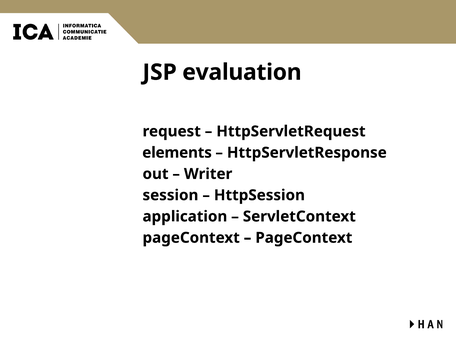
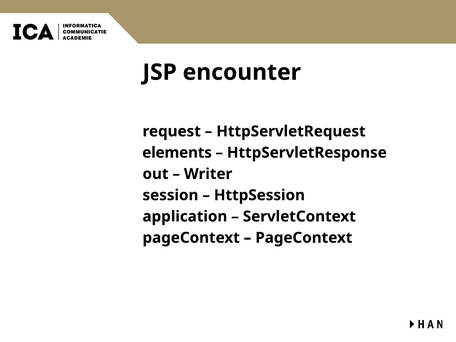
evaluation: evaluation -> encounter
